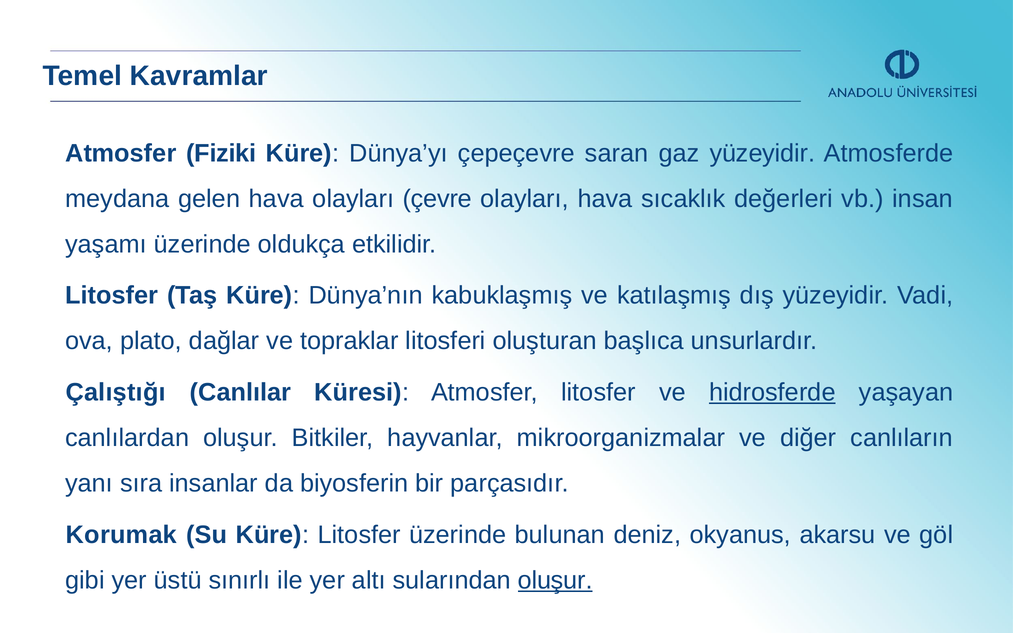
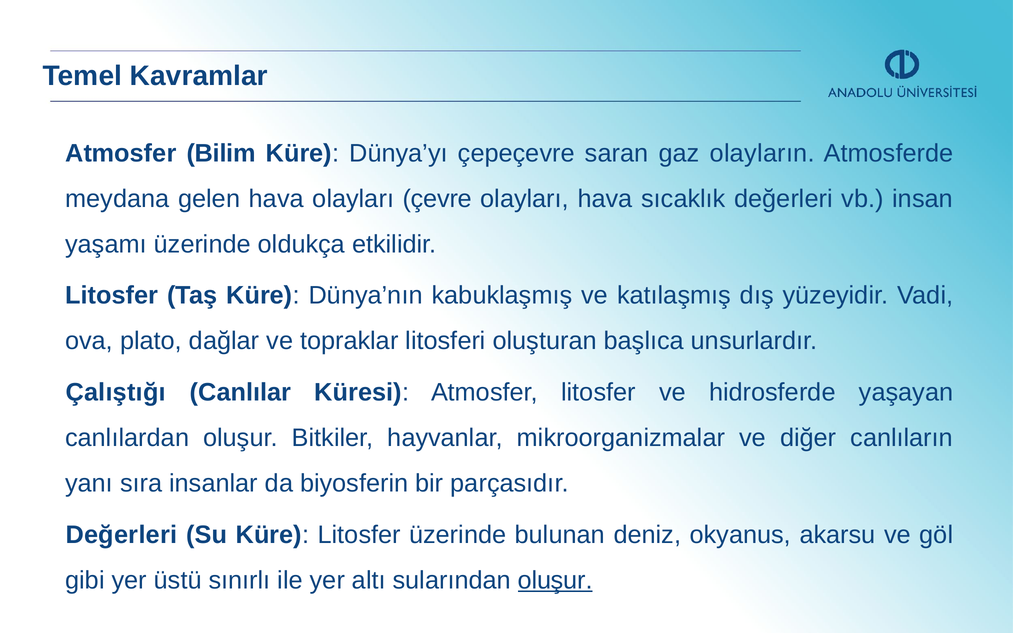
Fiziki: Fiziki -> Bilim
gaz yüzeyidir: yüzeyidir -> olayların
hidrosferde underline: present -> none
Korumak at (121, 535): Korumak -> Değerleri
